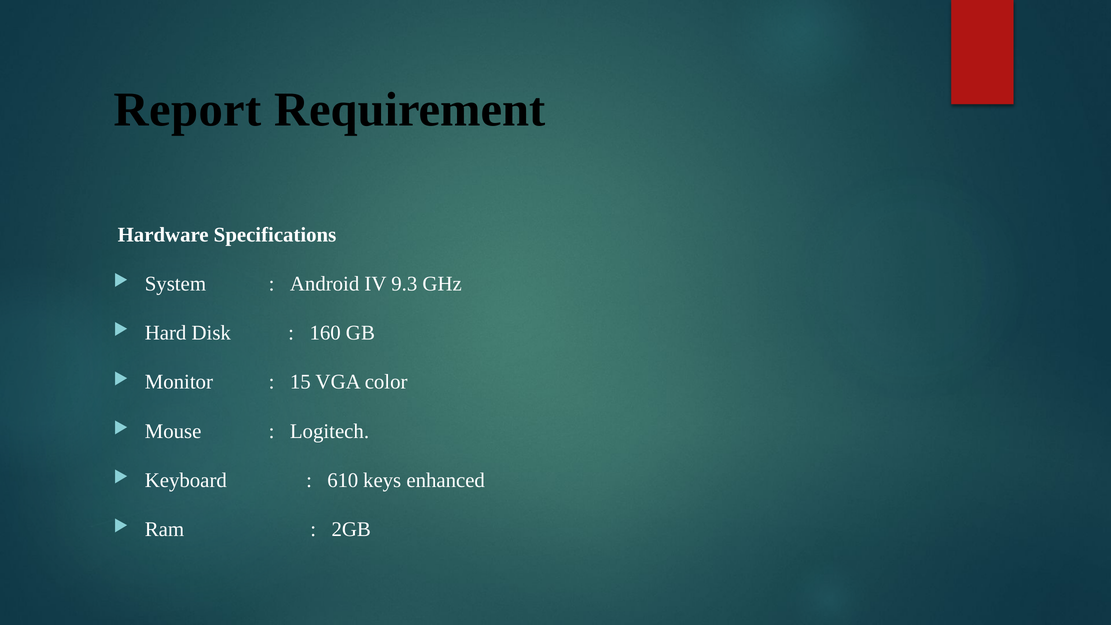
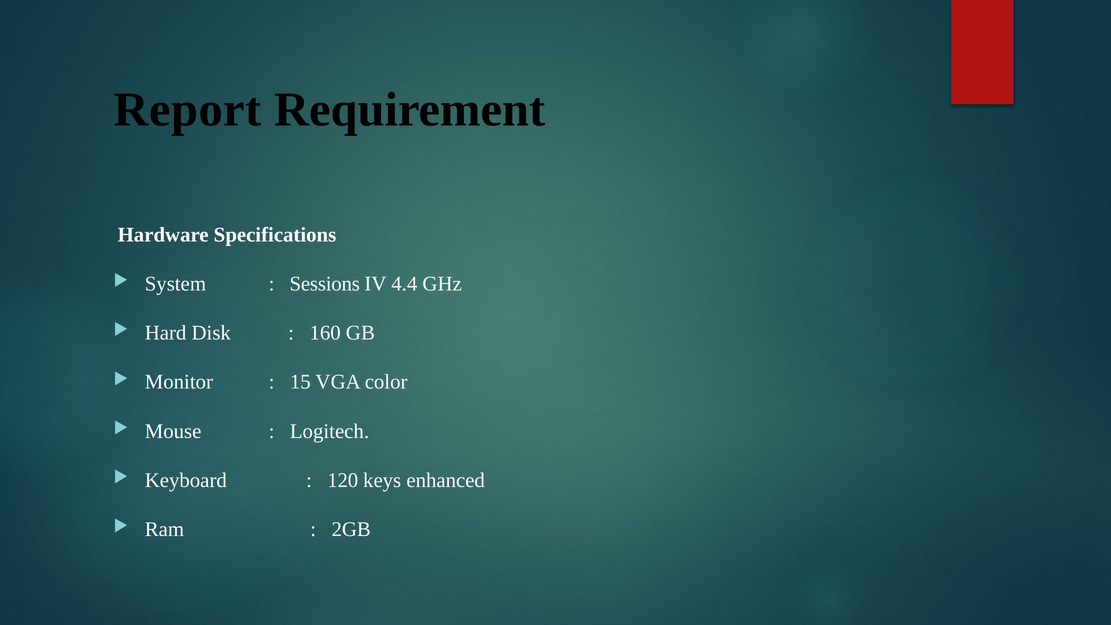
Android: Android -> Sessions
9.3: 9.3 -> 4.4
610: 610 -> 120
